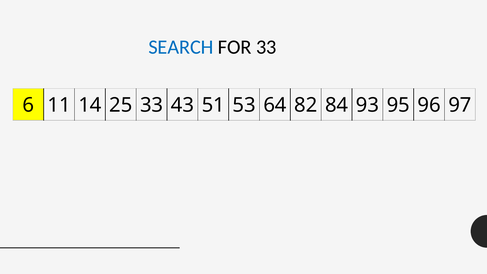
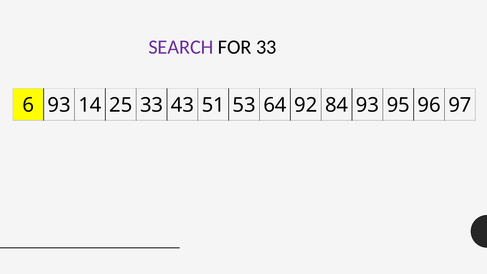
SEARCH colour: blue -> purple
6 11: 11 -> 93
82: 82 -> 92
